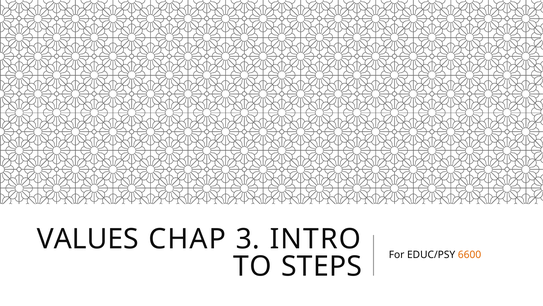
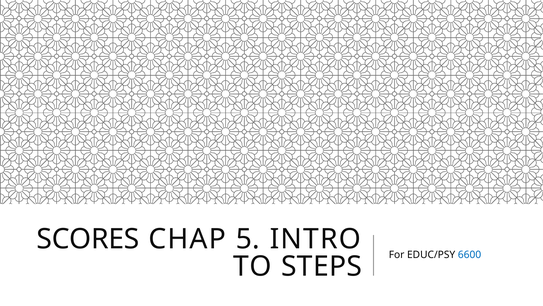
VALUES: VALUES -> SCORES
3: 3 -> 5
6600 colour: orange -> blue
